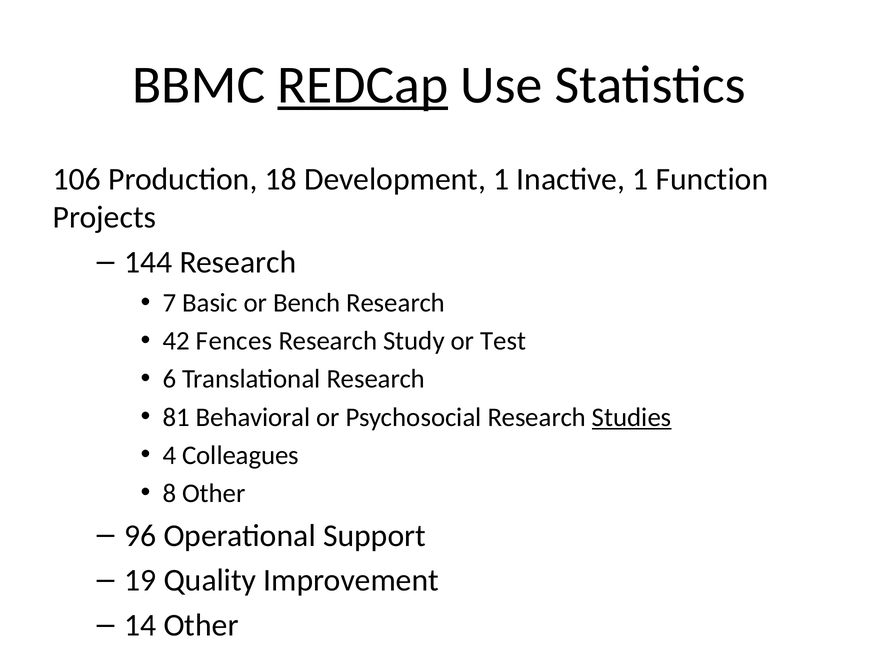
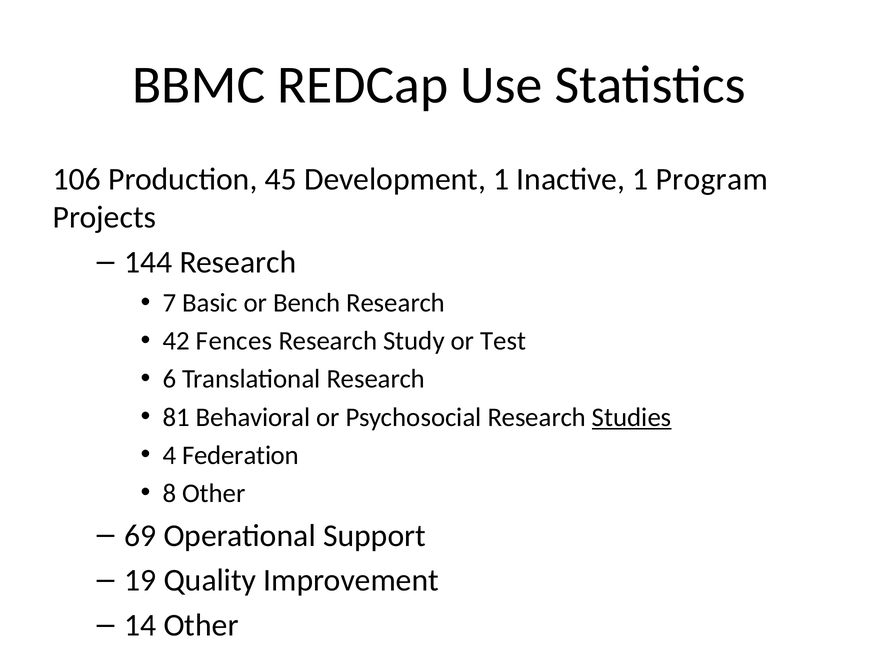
REDCap underline: present -> none
18: 18 -> 45
Function: Function -> Program
Colleagues: Colleagues -> Federation
96: 96 -> 69
